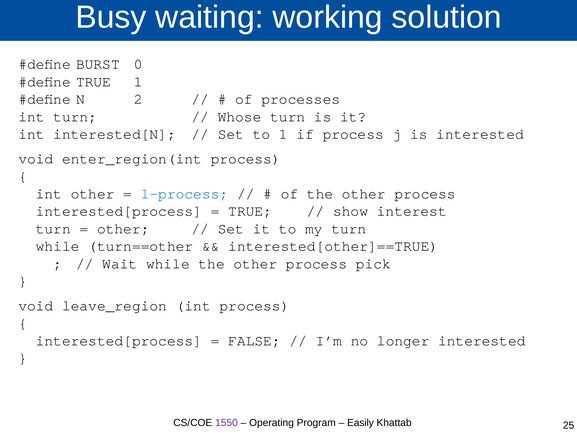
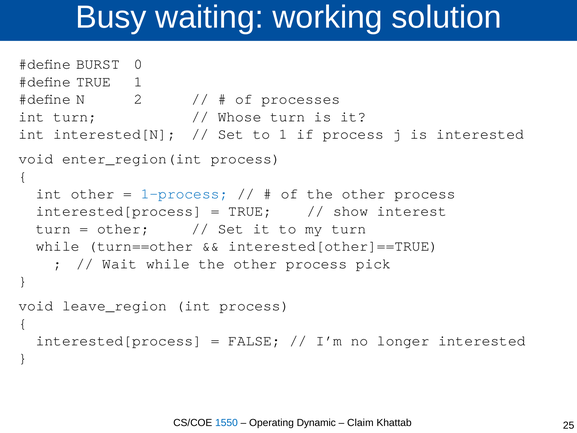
1550 colour: purple -> blue
Program: Program -> Dynamic
Easily: Easily -> Claim
